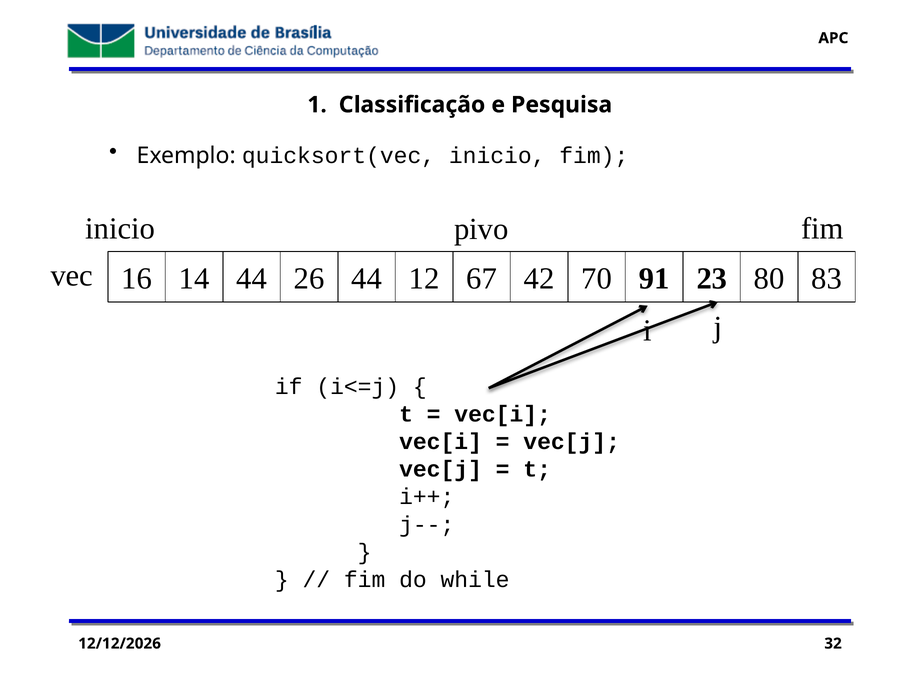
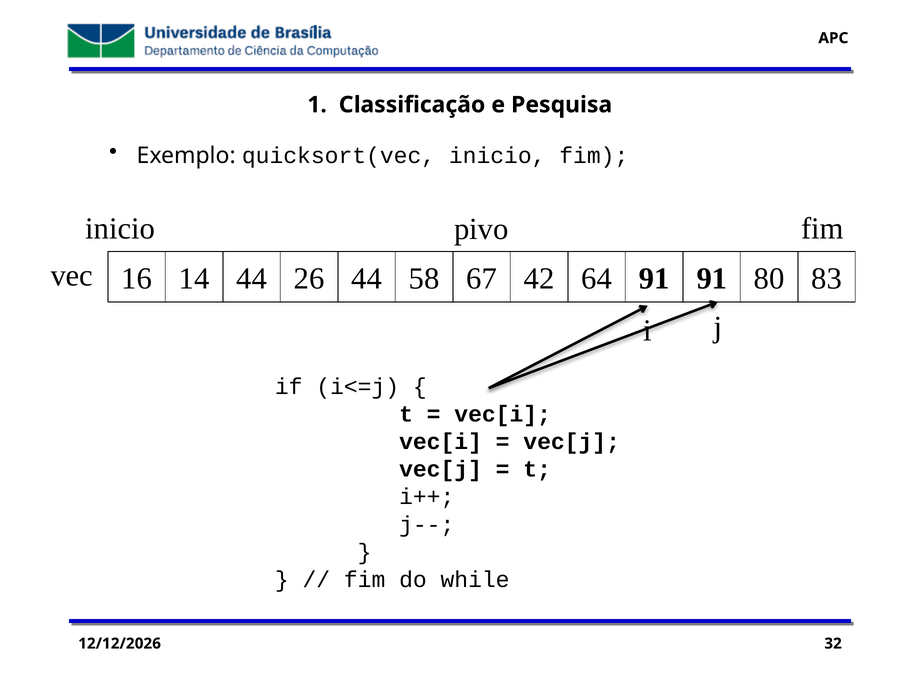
12: 12 -> 58
70: 70 -> 64
91 23: 23 -> 91
